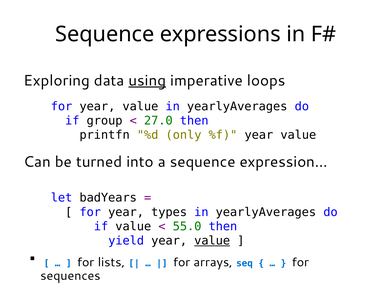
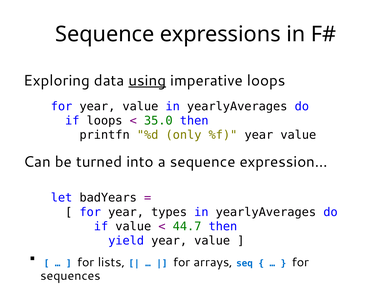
if group: group -> loops
27.0: 27.0 -> 35.0
55.0: 55.0 -> 44.7
value at (212, 241) underline: present -> none
